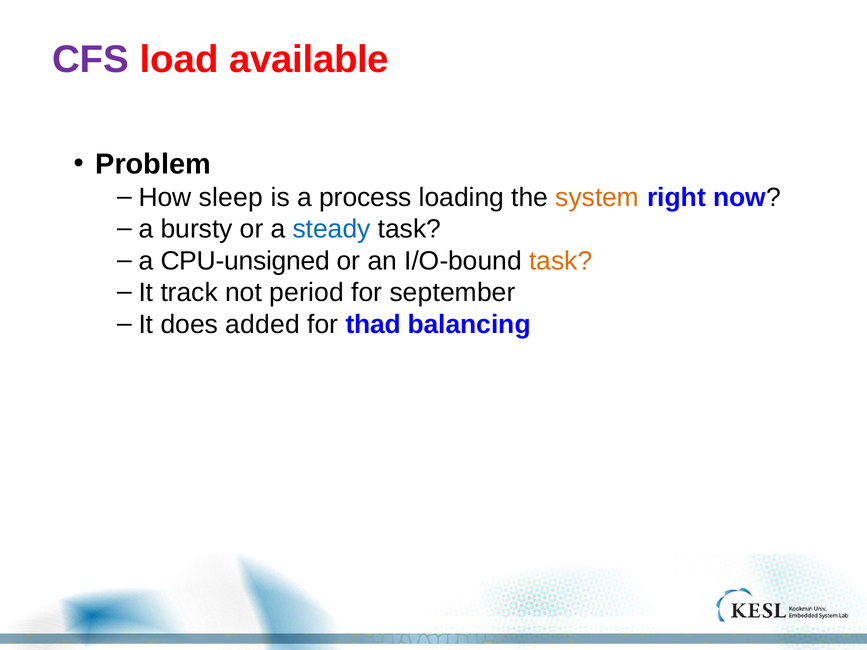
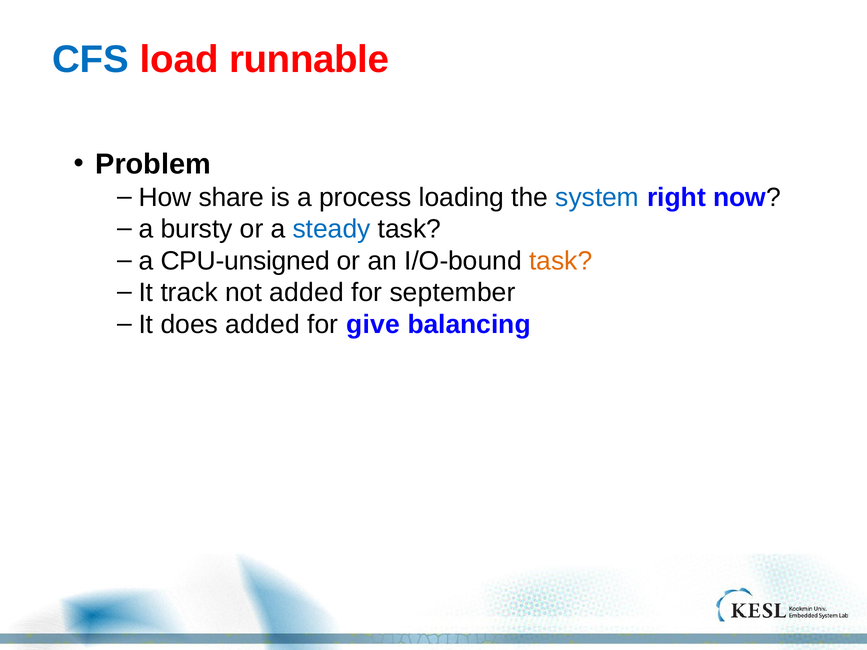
CFS colour: purple -> blue
available: available -> runnable
sleep: sleep -> share
system colour: orange -> blue
not period: period -> added
thad: thad -> give
